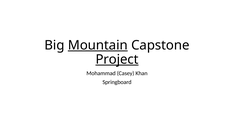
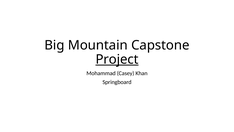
Mountain underline: present -> none
